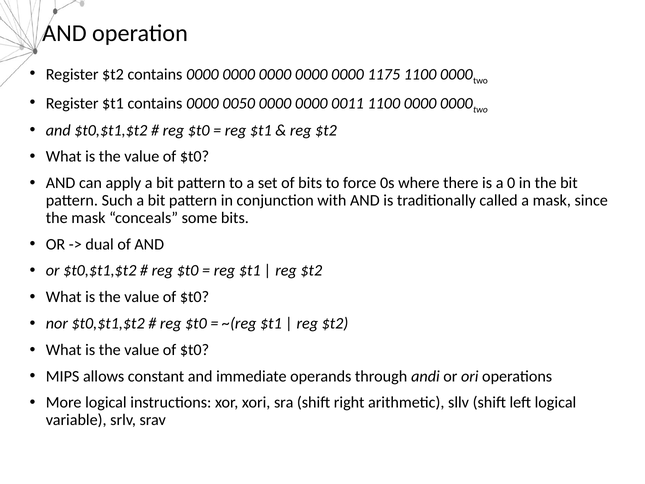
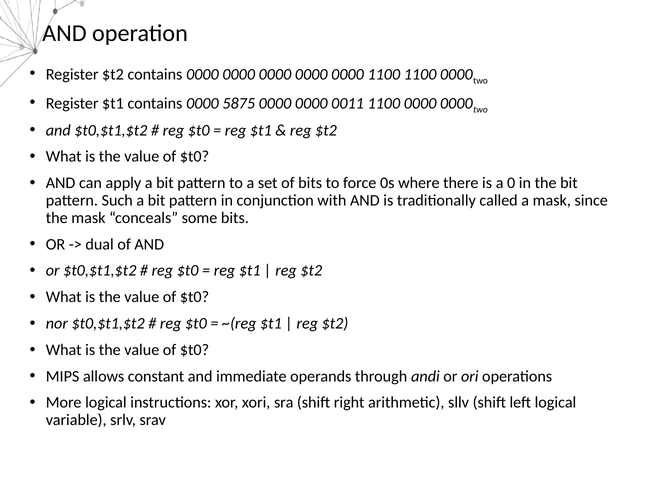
0000 1175: 1175 -> 1100
0050: 0050 -> 5875
